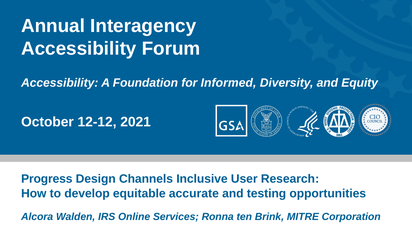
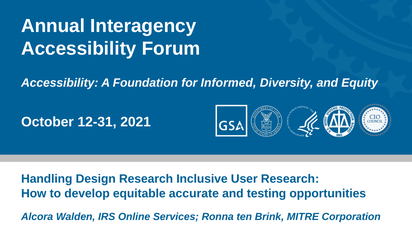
12-12: 12-12 -> 12-31
Progress: Progress -> Handling
Design Channels: Channels -> Research
